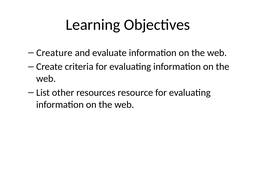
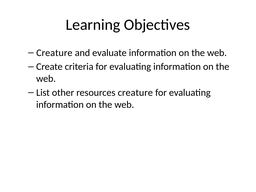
resources resource: resource -> creature
